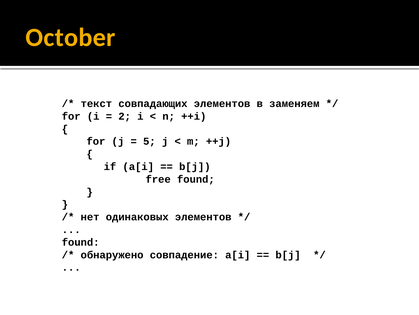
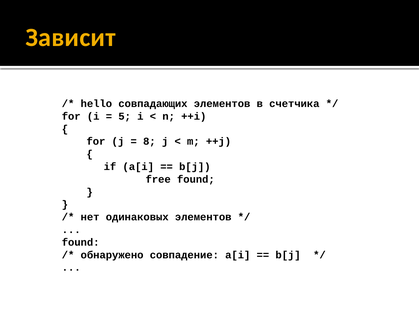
October: October -> Зависит
текст: текст -> hello
заменяем: заменяем -> счетчика
2: 2 -> 5
5: 5 -> 8
